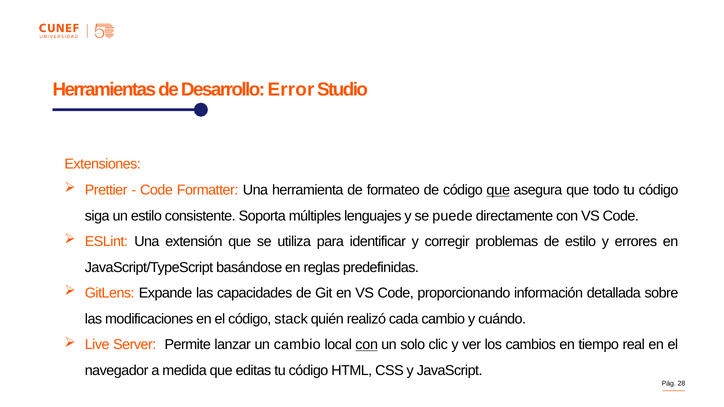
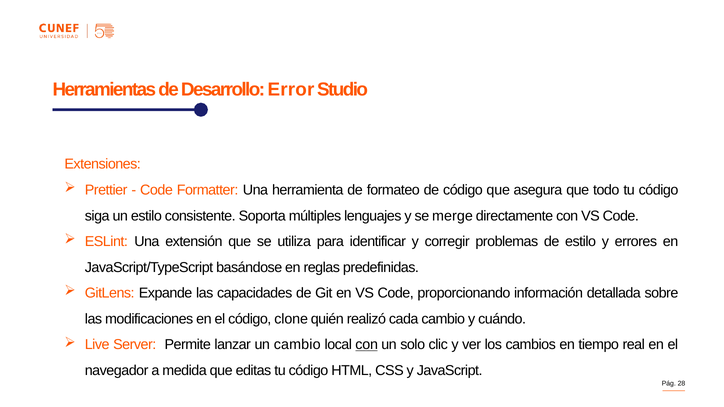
que at (498, 190) underline: present -> none
puede: puede -> merge
stack: stack -> clone
